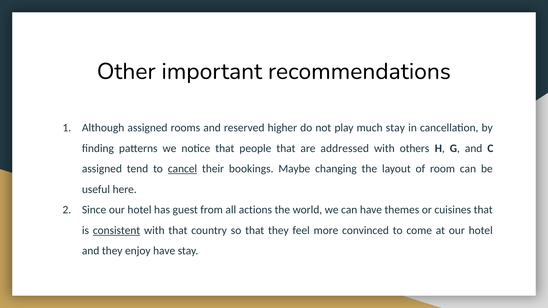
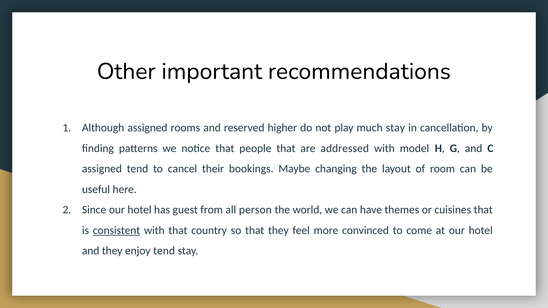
others: others -> model
cancel underline: present -> none
actions: actions -> person
enjoy have: have -> tend
